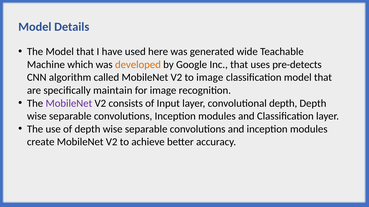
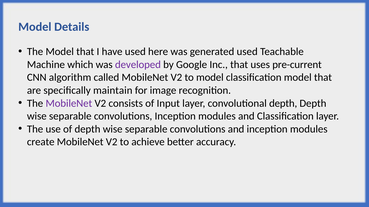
generated wide: wide -> used
developed colour: orange -> purple
pre-detects: pre-detects -> pre-current
to image: image -> model
